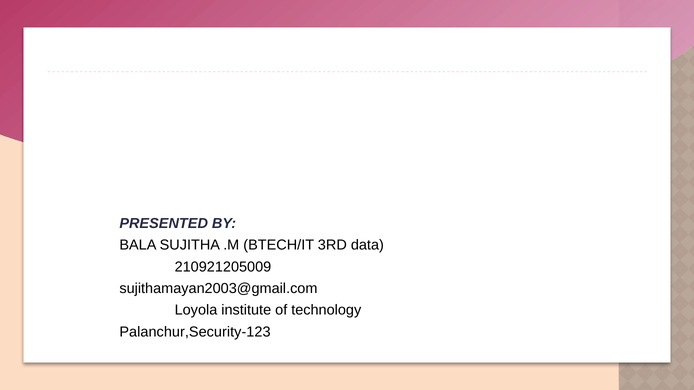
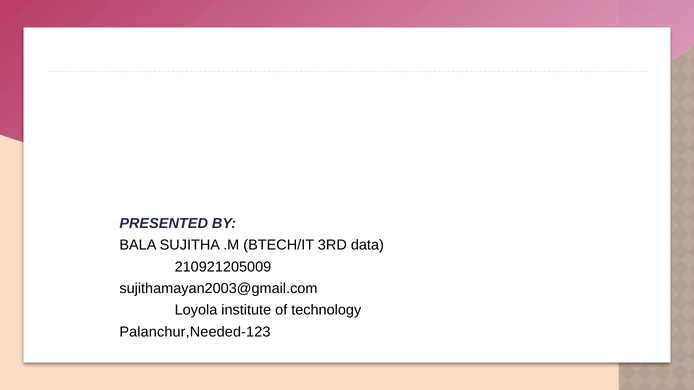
Palanchur,Security-123: Palanchur,Security-123 -> Palanchur,Needed-123
